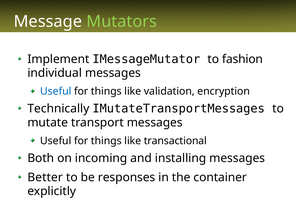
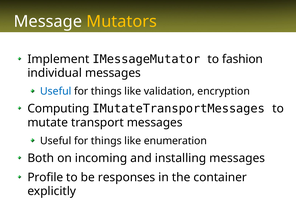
Mutators colour: light green -> yellow
Technically: Technically -> Computing
transactional: transactional -> enumeration
Better: Better -> Profile
